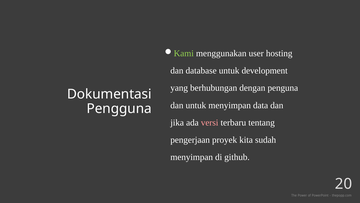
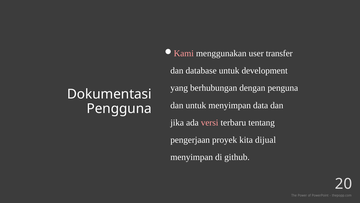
Kami colour: light green -> pink
hosting: hosting -> transfer
sudah: sudah -> dijual
